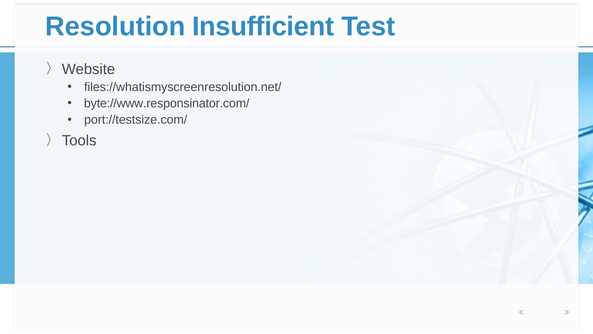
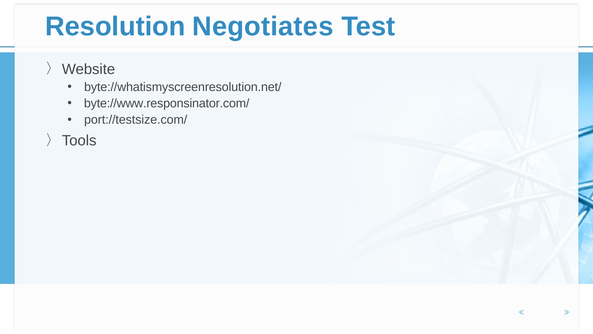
Insufficient: Insufficient -> Negotiates
files://whatismyscreenresolution.net/: files://whatismyscreenresolution.net/ -> byte://whatismyscreenresolution.net/
